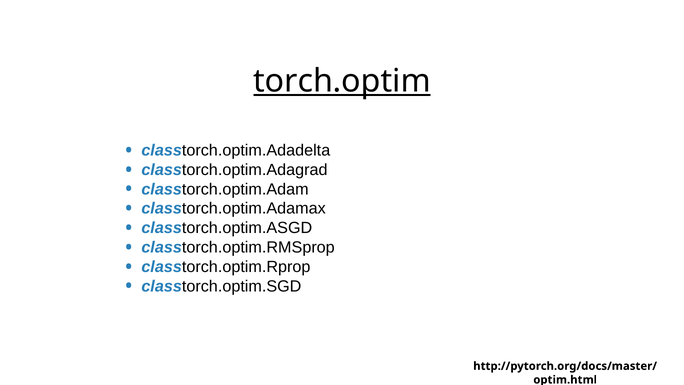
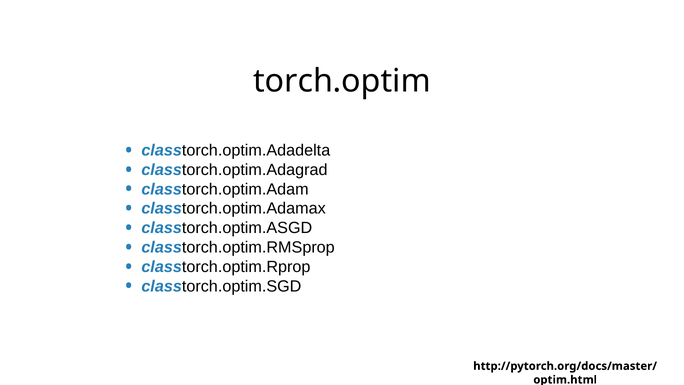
torch.optim underline: present -> none
